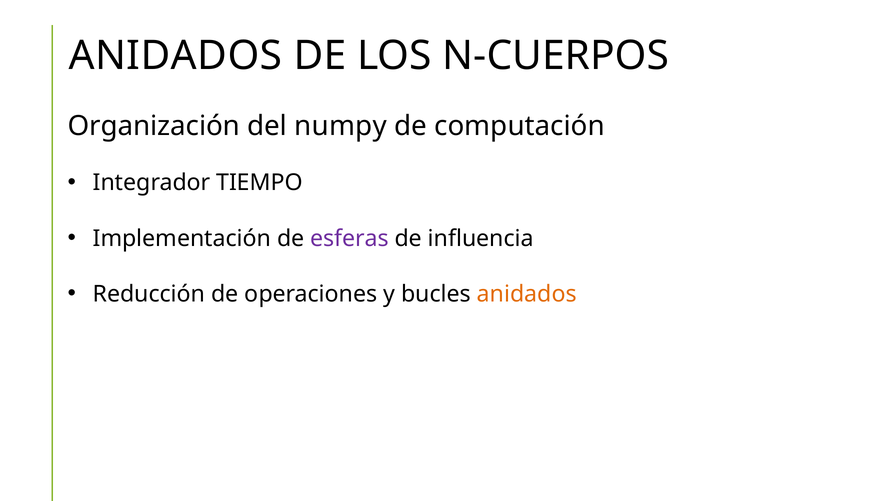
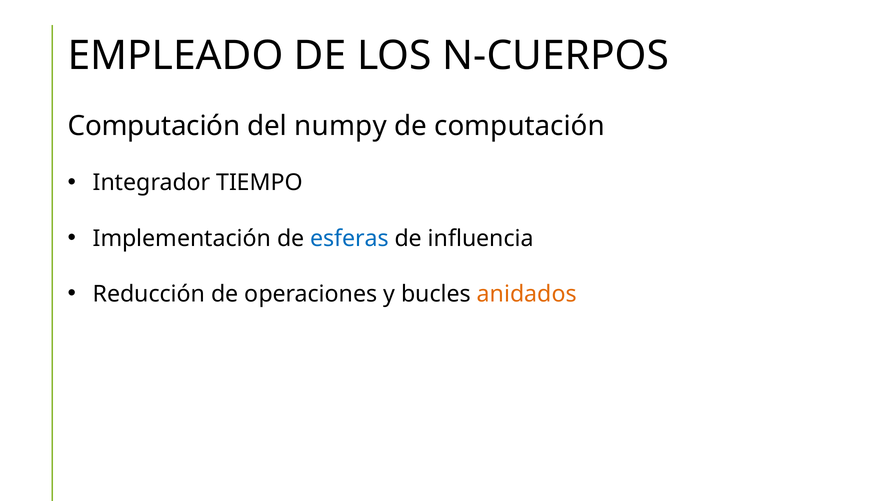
ANIDADOS at (175, 56): ANIDADOS -> EMPLEADO
Organización at (154, 126): Organización -> Computación
esferas colour: purple -> blue
